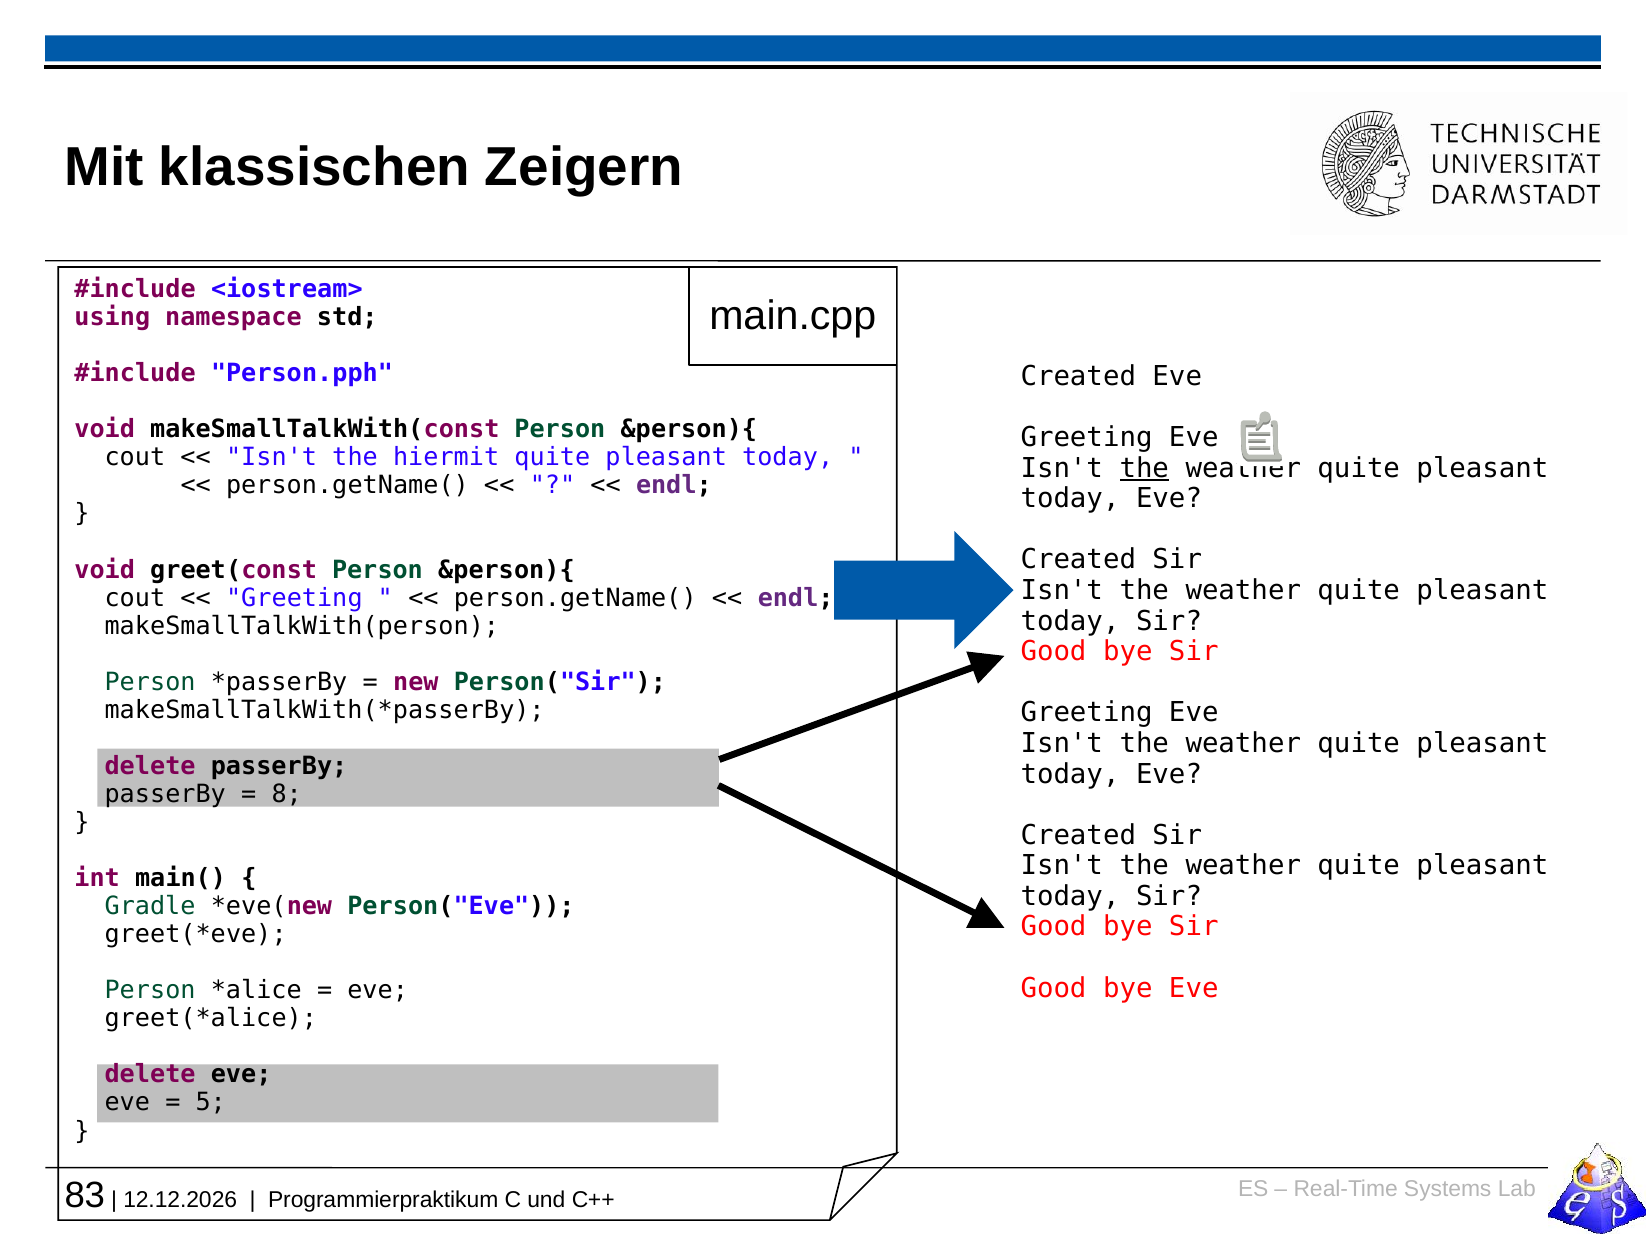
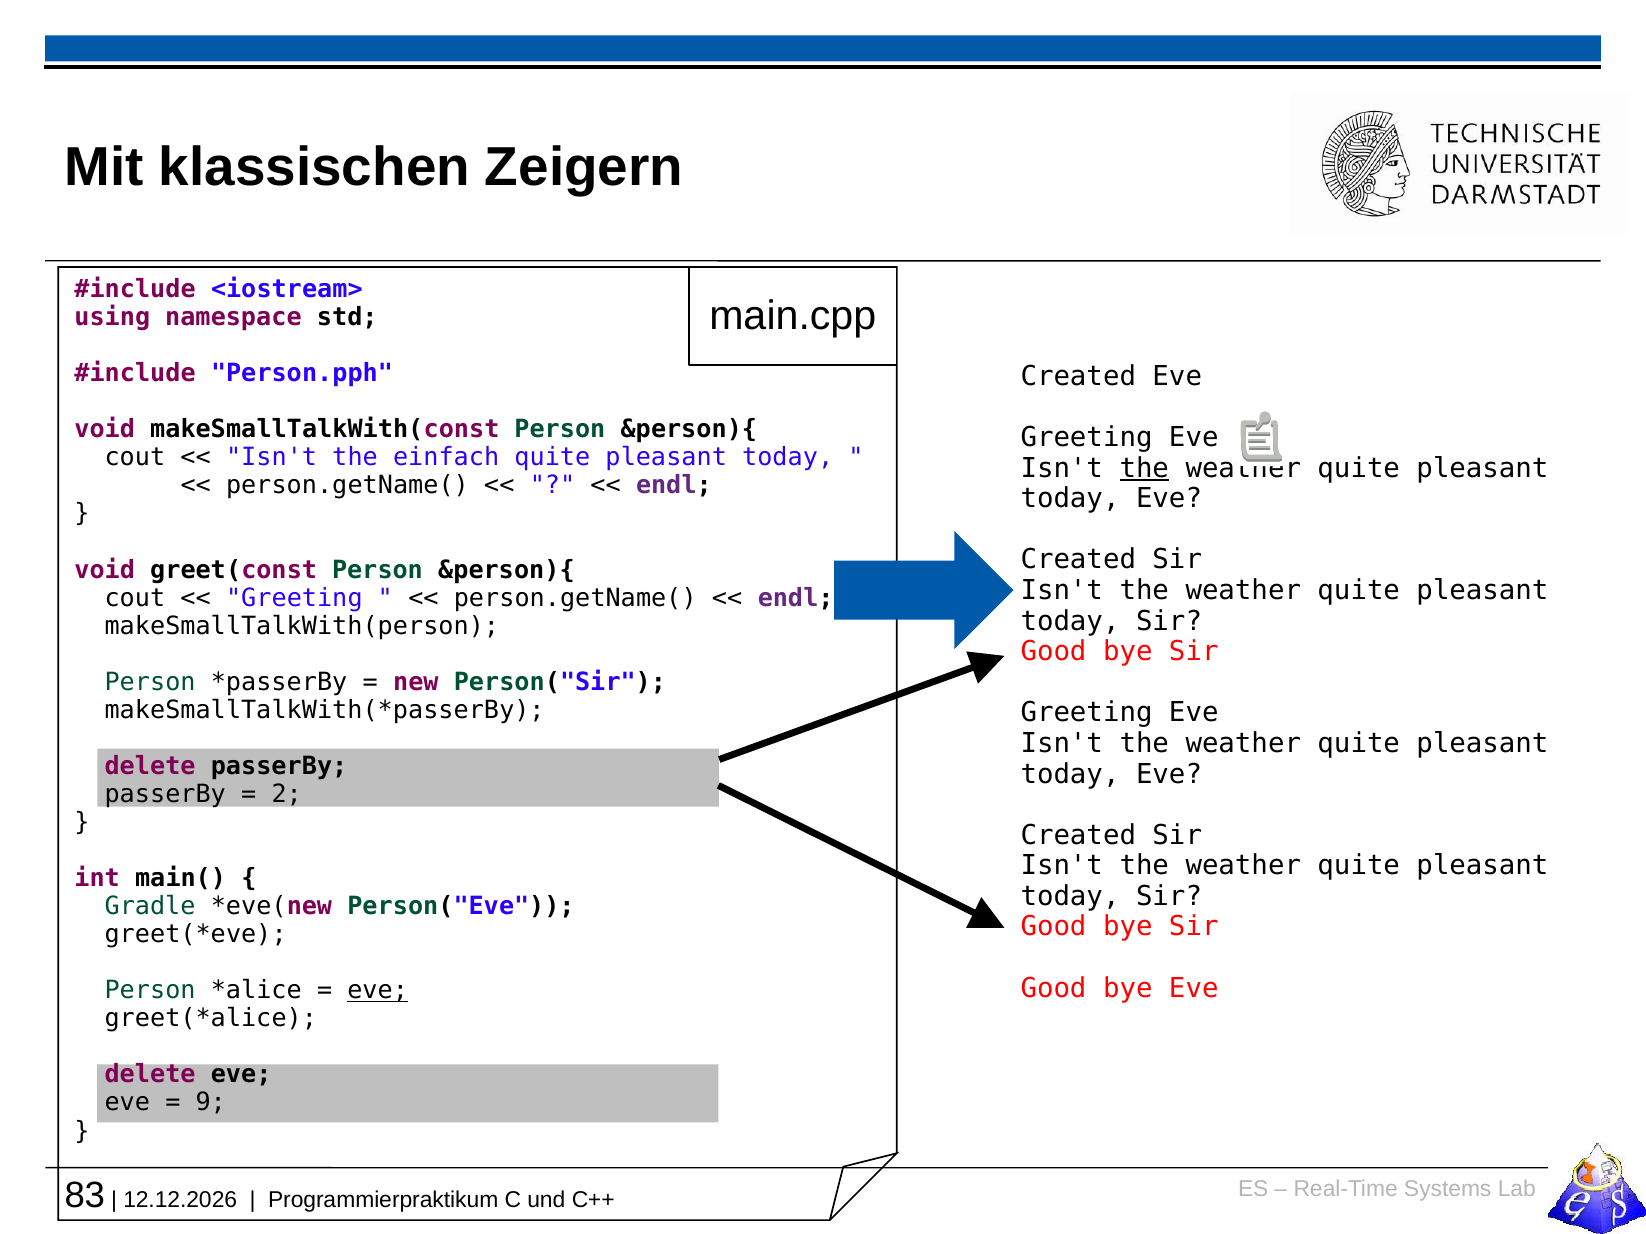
hiermit: hiermit -> einfach
8: 8 -> 2
eve at (378, 991) underline: none -> present
5: 5 -> 9
